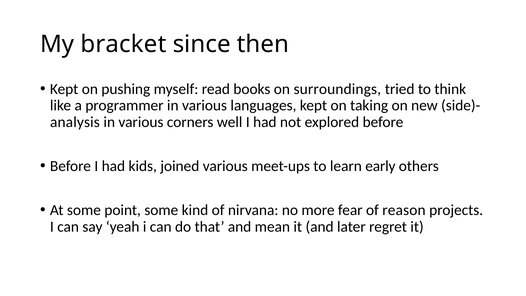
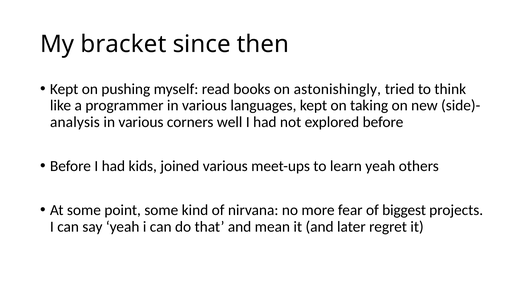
surroundings: surroundings -> astonishingly
learn early: early -> yeah
reason: reason -> biggest
